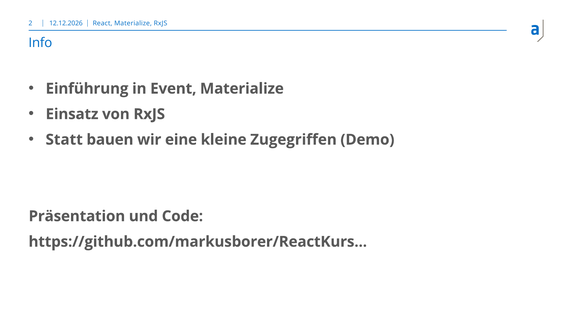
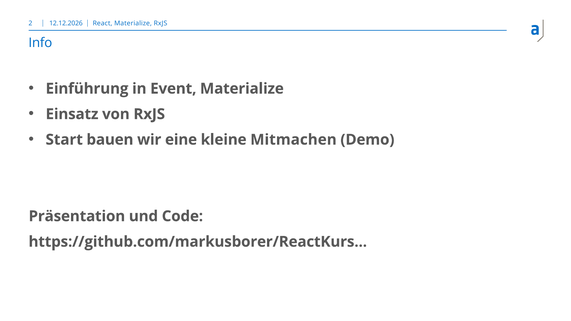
Statt: Statt -> Start
Zugegriffen: Zugegriffen -> Mitmachen
